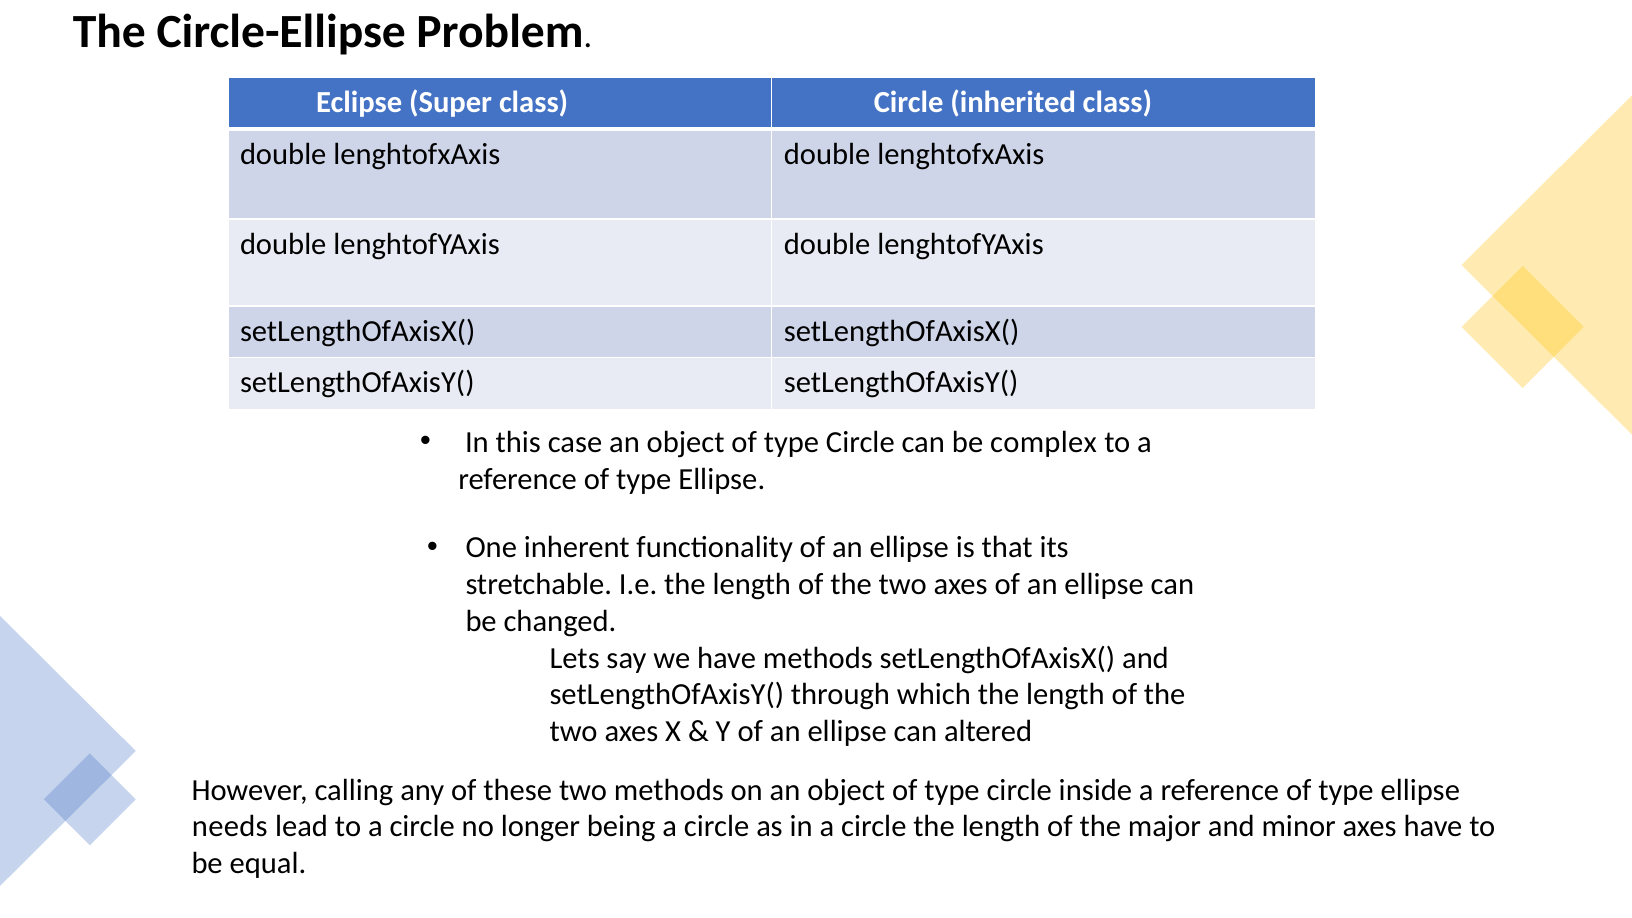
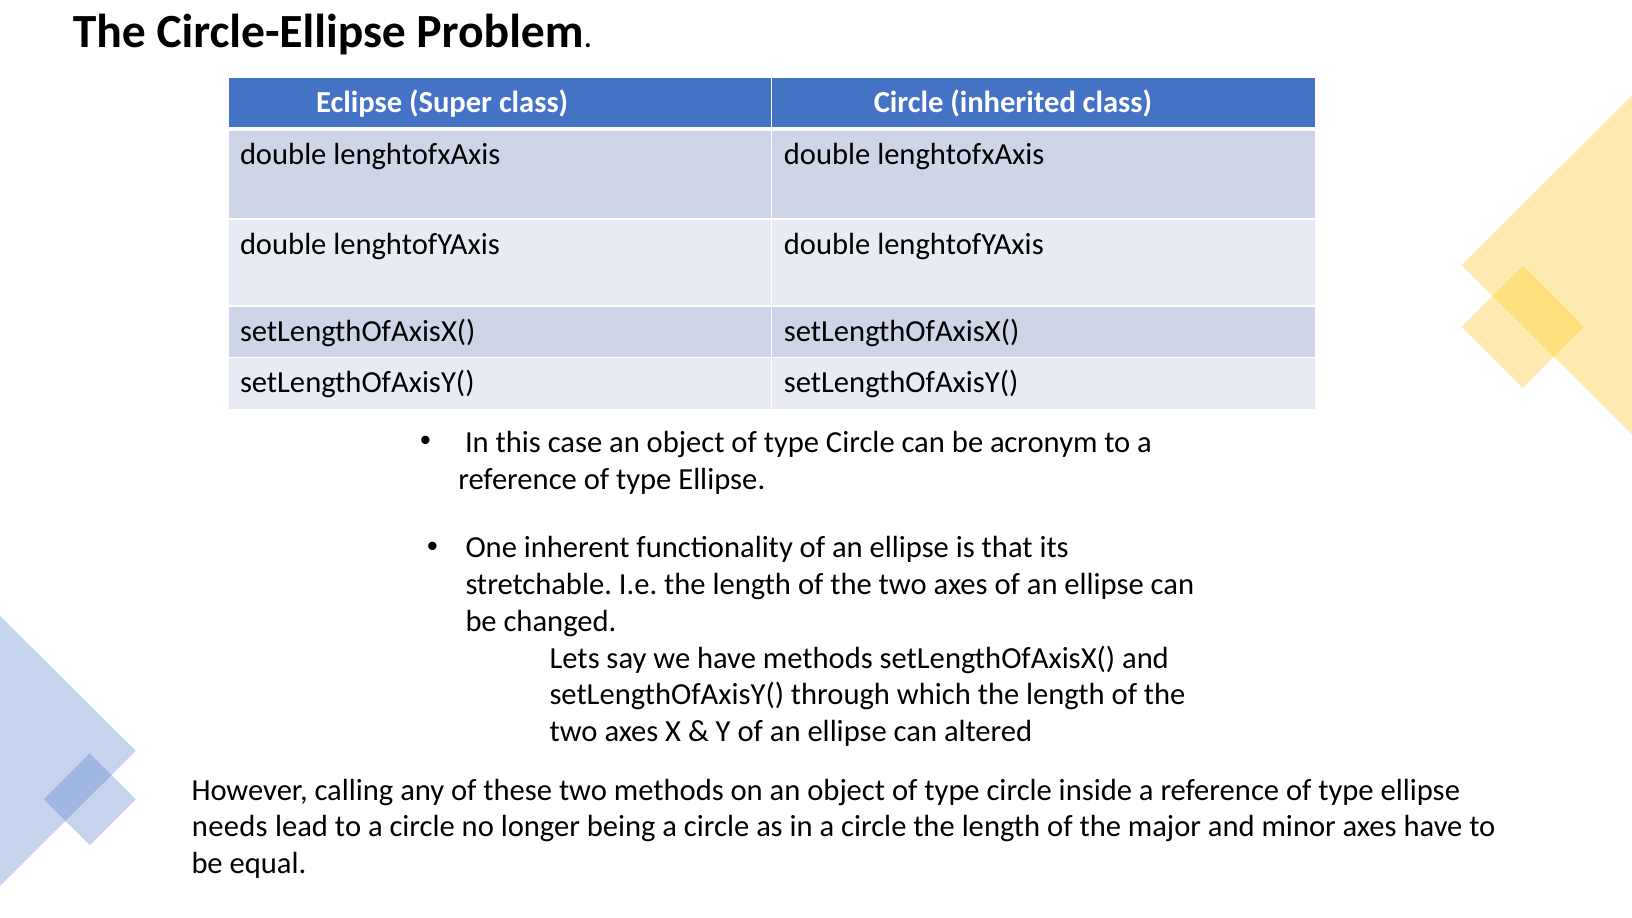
complex: complex -> acronym
